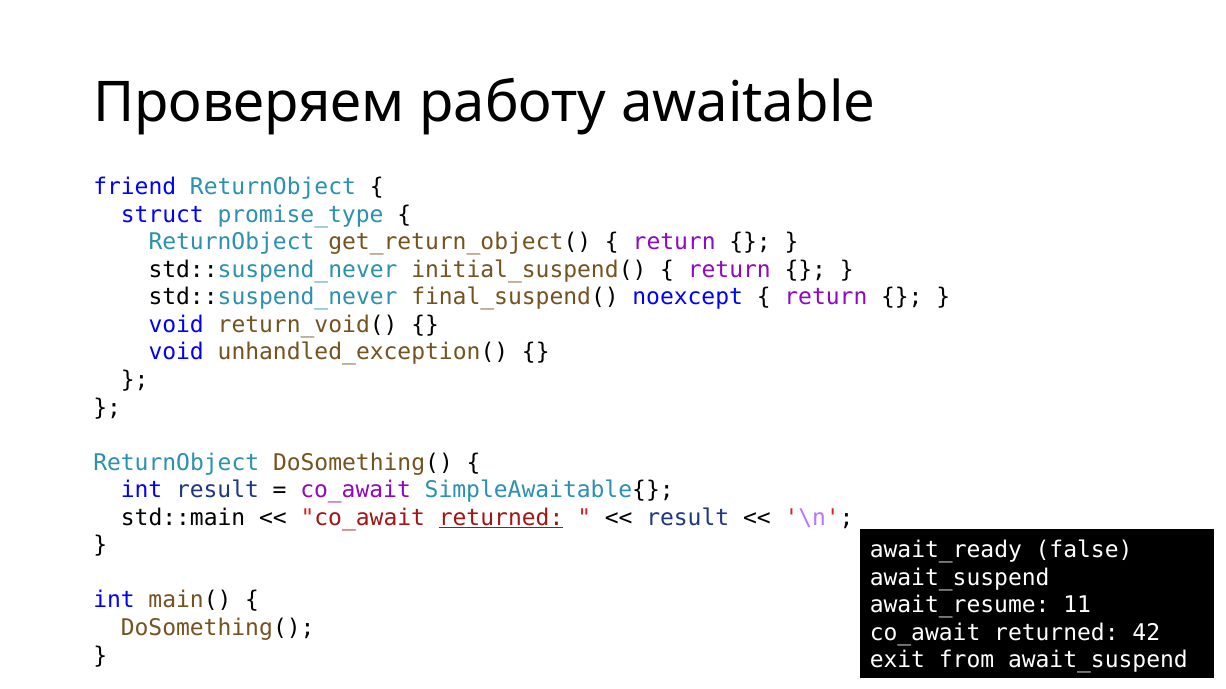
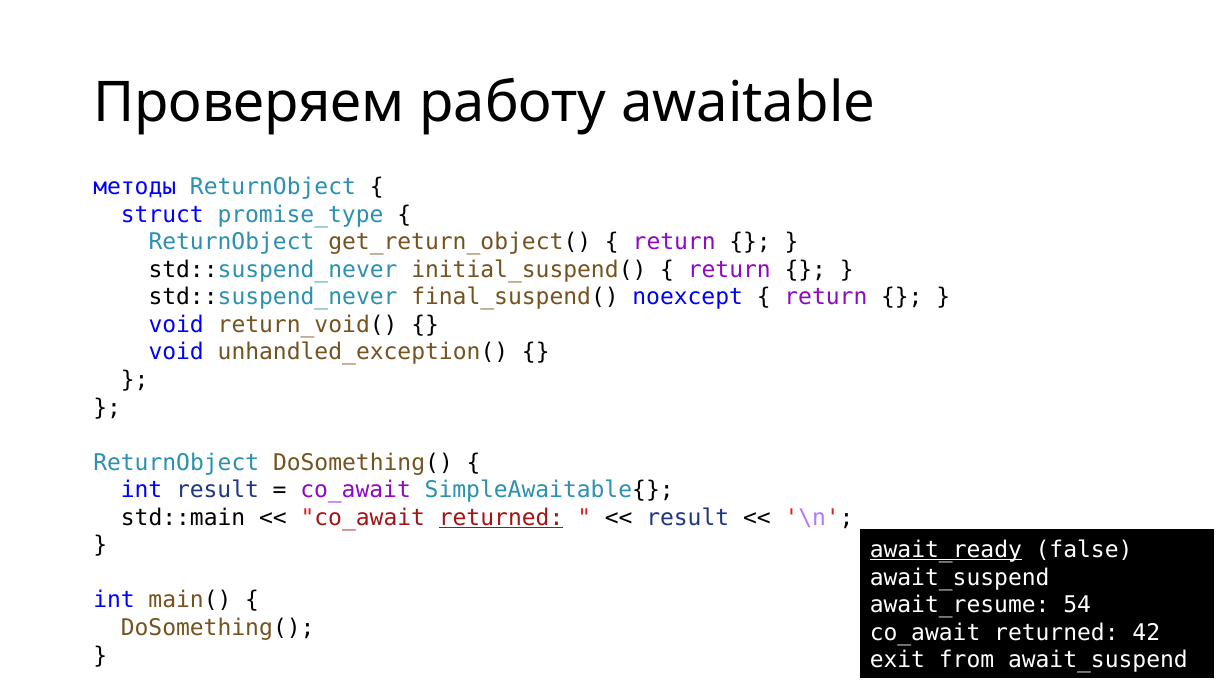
friend: friend -> методы
await_ready underline: none -> present
11: 11 -> 54
